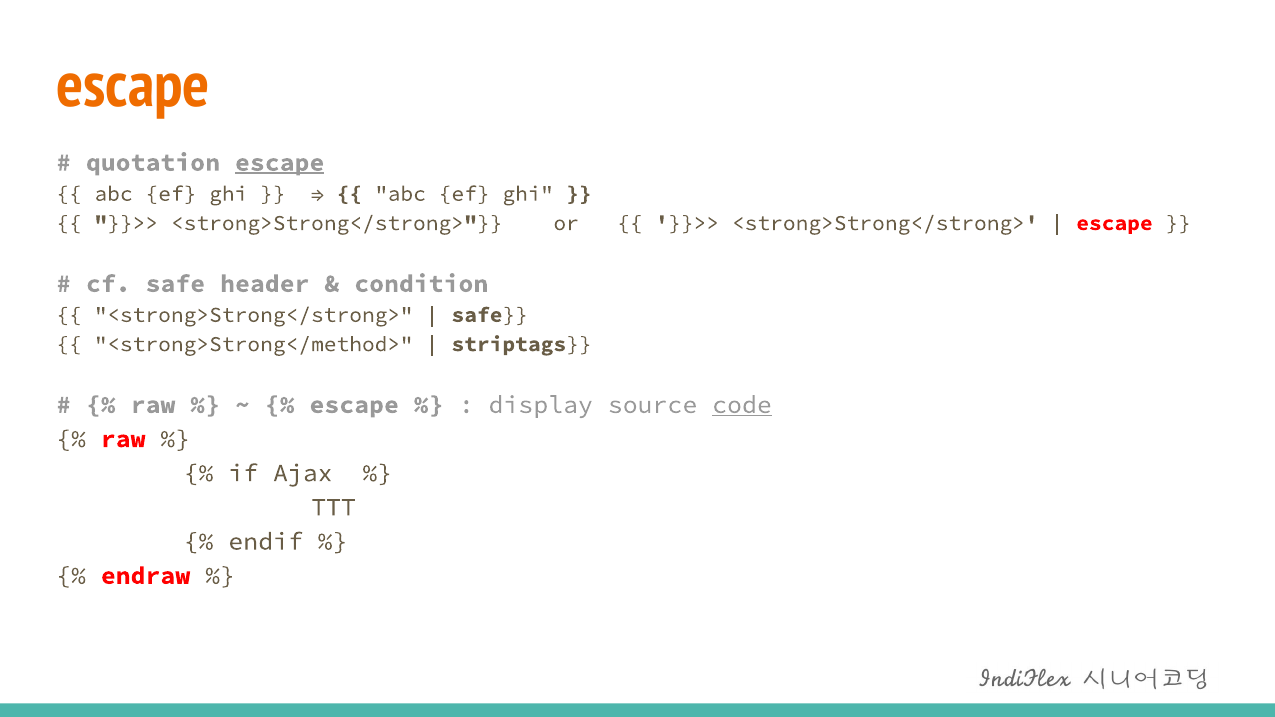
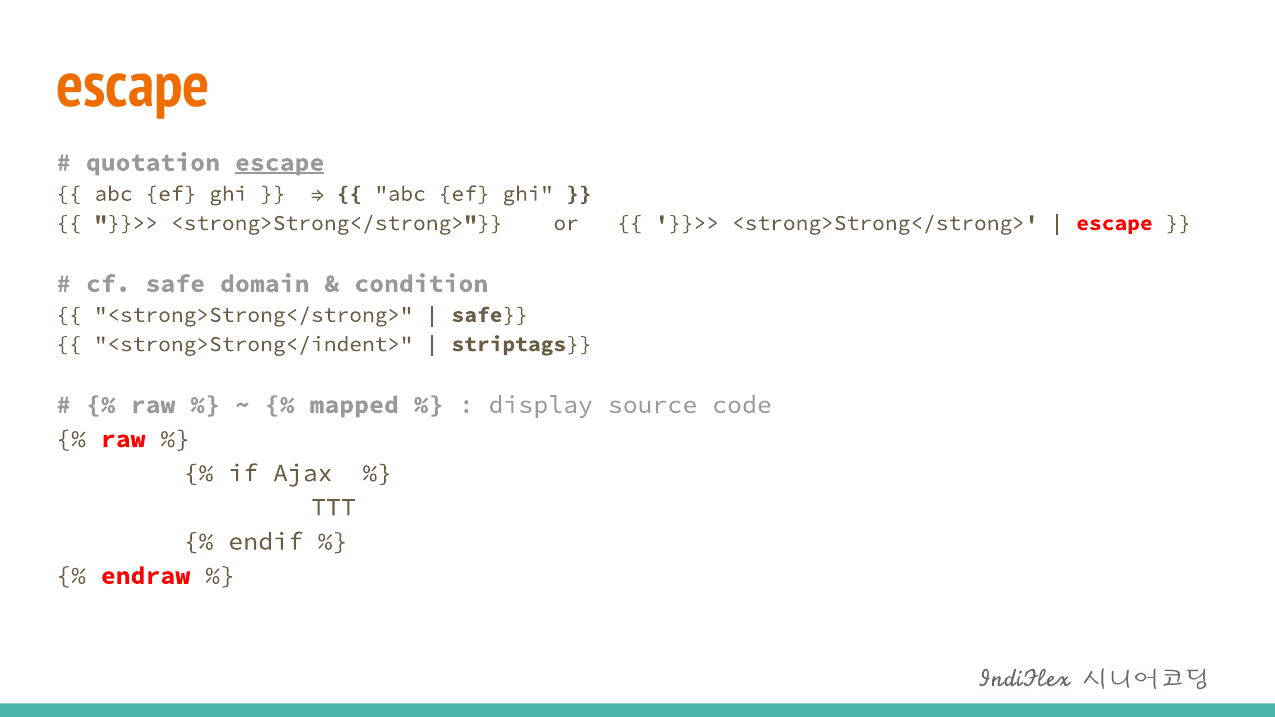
header: header -> domain
<strong>Strong</method>: <strong>Strong</method> -> <strong>Strong</indent>
escape at (354, 405): escape -> mapped
code underline: present -> none
